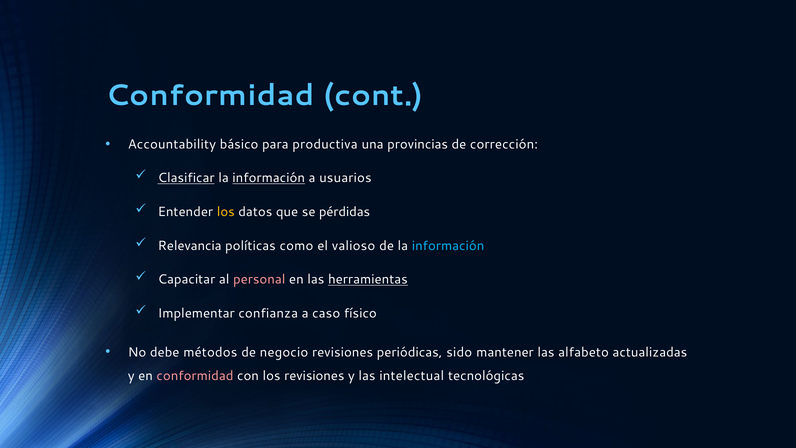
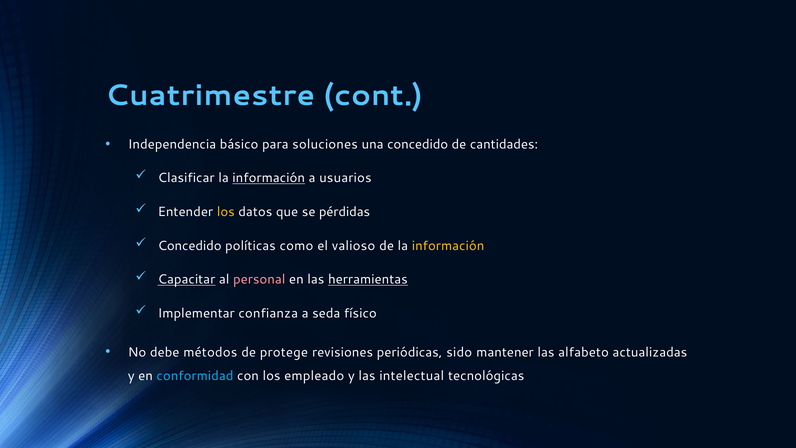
Conformidad at (210, 95): Conformidad -> Cuatrimestre
Accountability: Accountability -> Independencia
productiva: productiva -> soluciones
una provincias: provincias -> concedido
corrección: corrección -> cantidades
Clasificar underline: present -> none
Relevancia at (190, 246): Relevancia -> Concedido
información at (448, 246) colour: light blue -> yellow
Capacitar underline: none -> present
caso: caso -> seda
negocio: negocio -> protege
conformidad at (195, 376) colour: pink -> light blue
los revisiones: revisiones -> empleado
